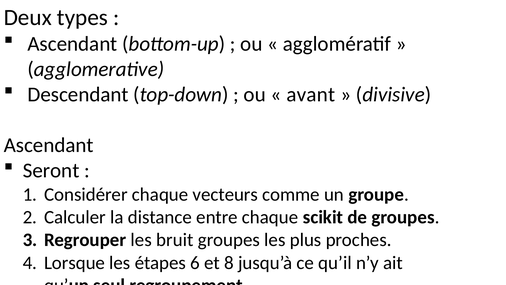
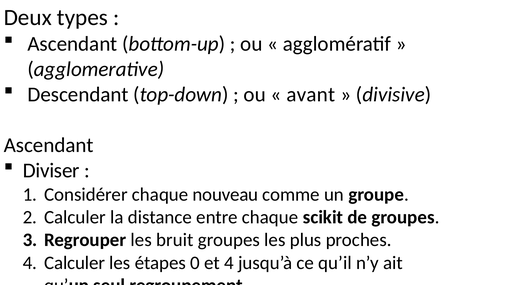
Seront: Seront -> Diviser
vecteurs: vecteurs -> nouveau
Lorsque at (75, 262): Lorsque -> Calculer
6: 6 -> 0
et 8: 8 -> 4
